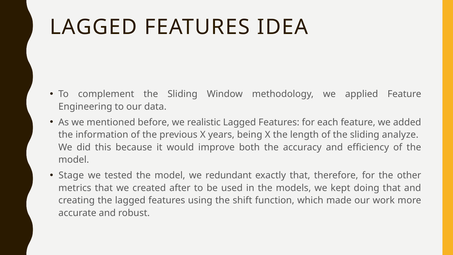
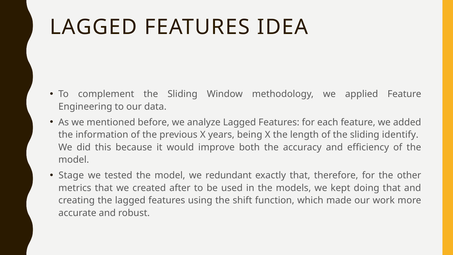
realistic: realistic -> analyze
analyze: analyze -> identify
